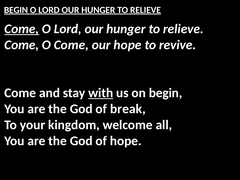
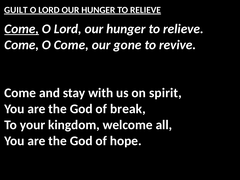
BEGIN at (16, 10): BEGIN -> GUILT
our hope: hope -> gone
with underline: present -> none
on begin: begin -> spirit
